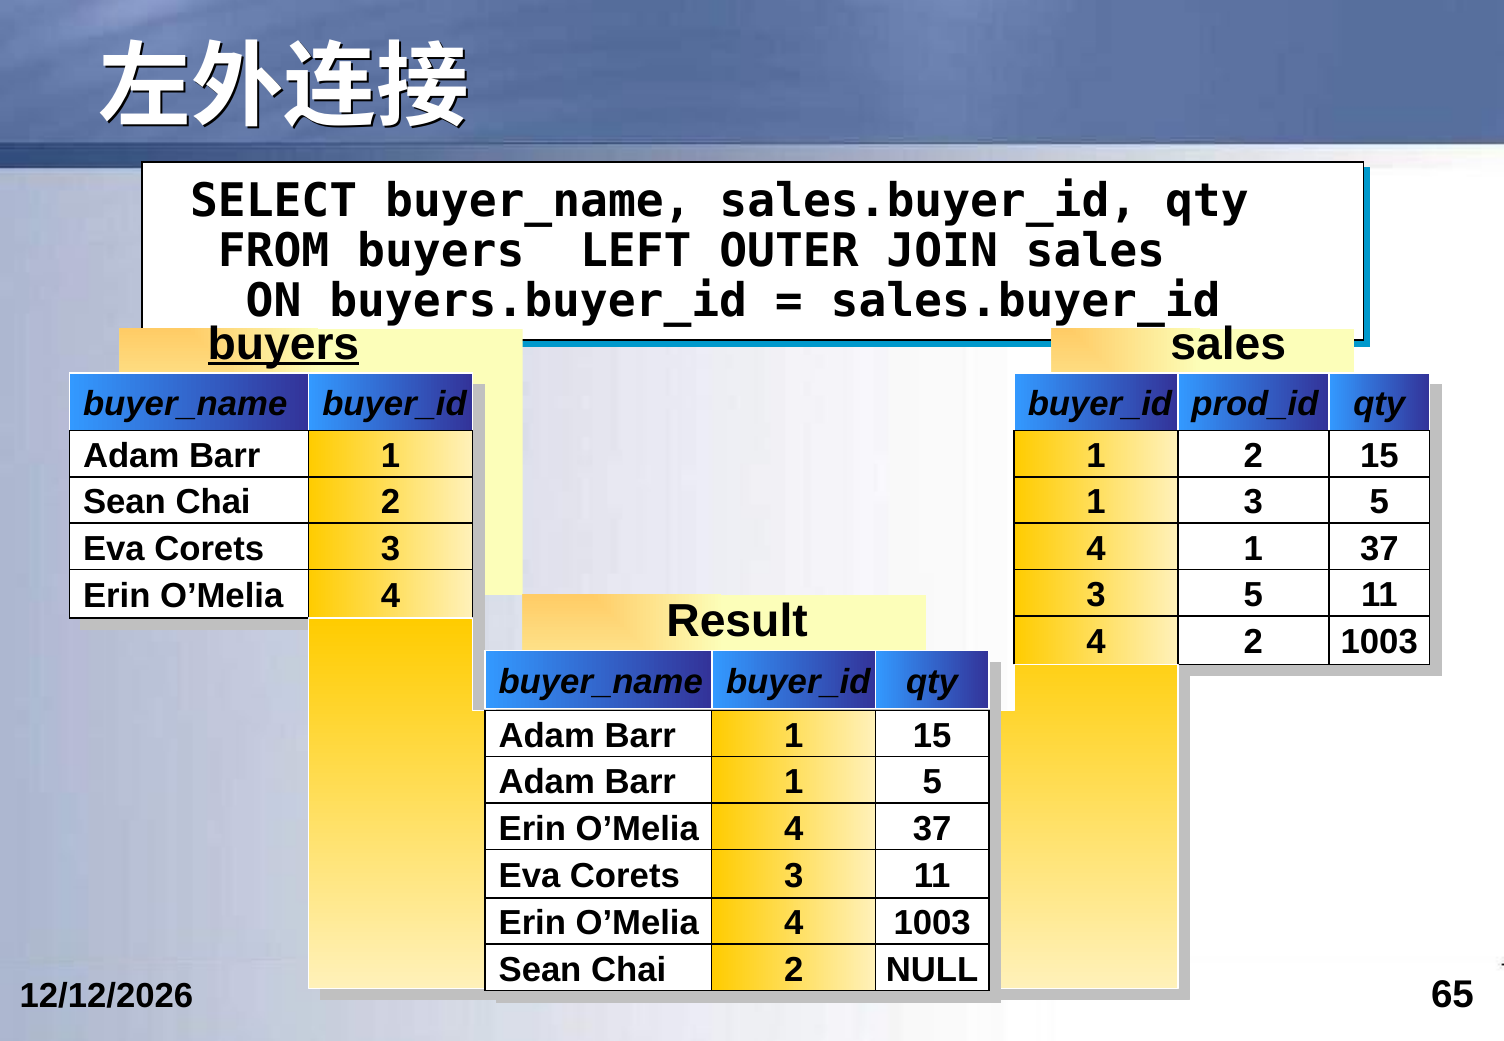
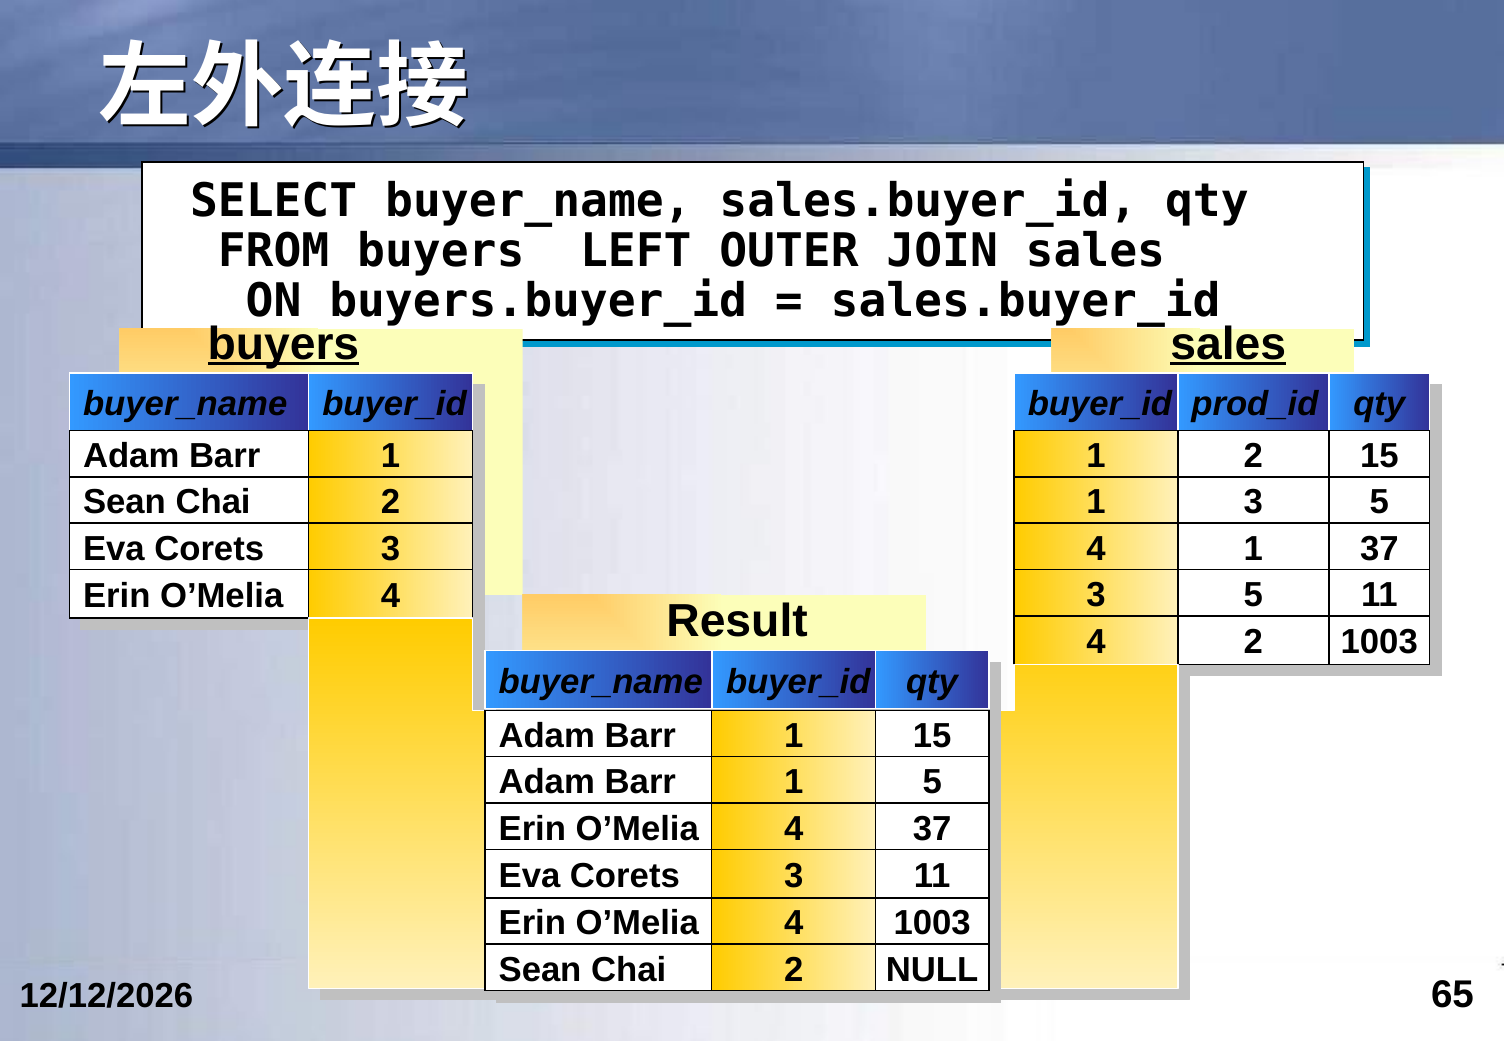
sales at (1228, 344) underline: none -> present
